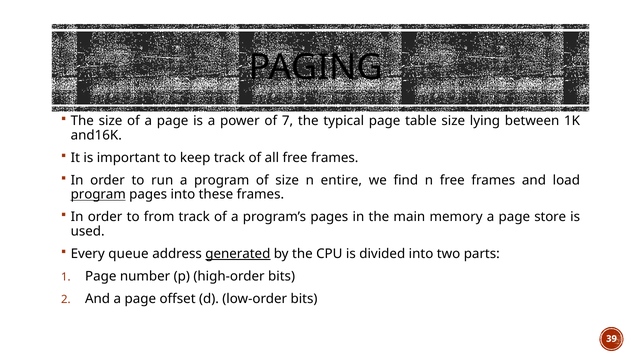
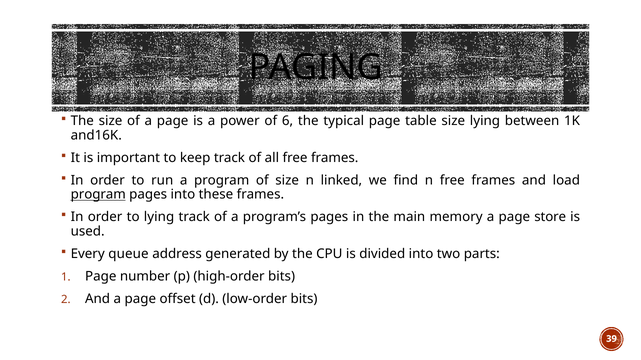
7: 7 -> 6
entire: entire -> linked
to from: from -> lying
generated underline: present -> none
